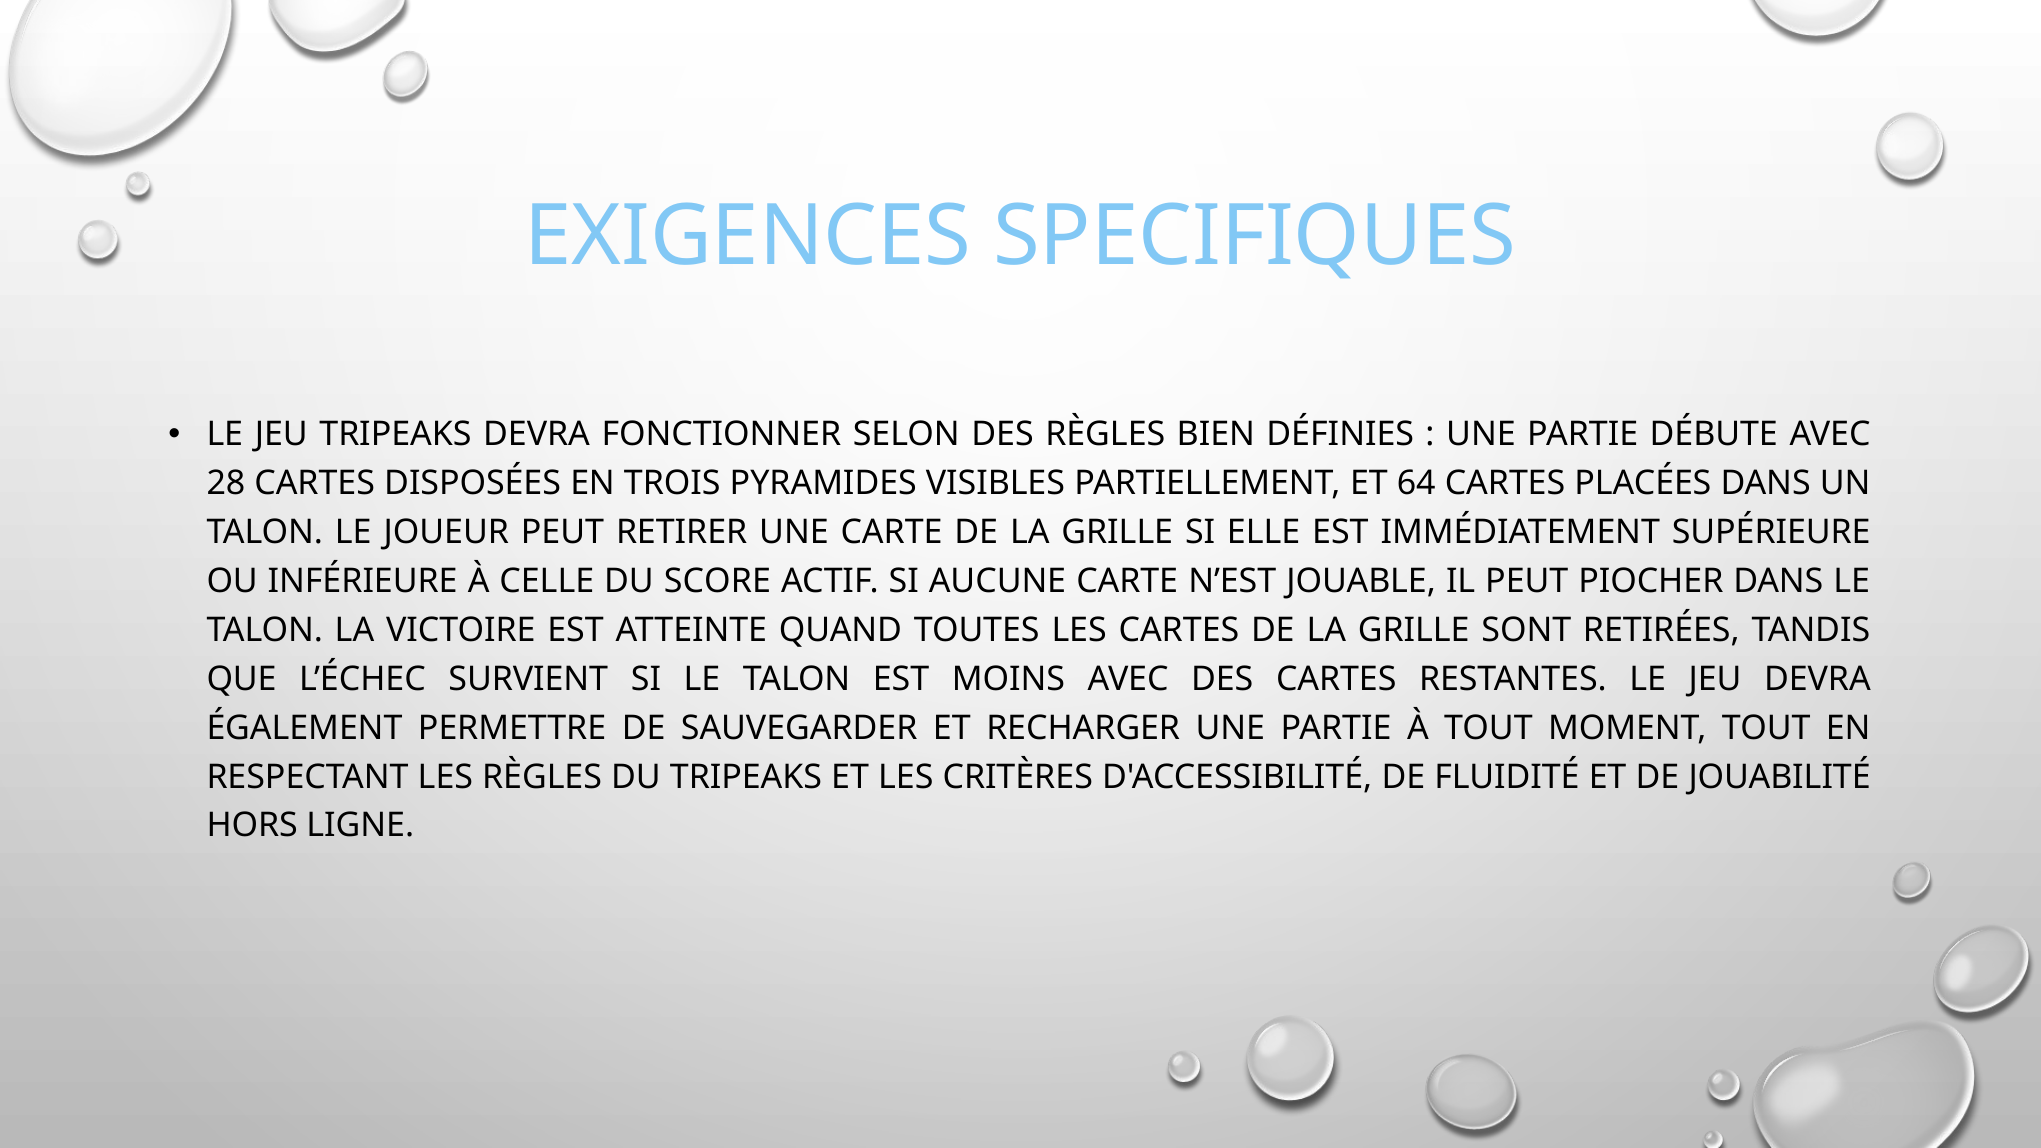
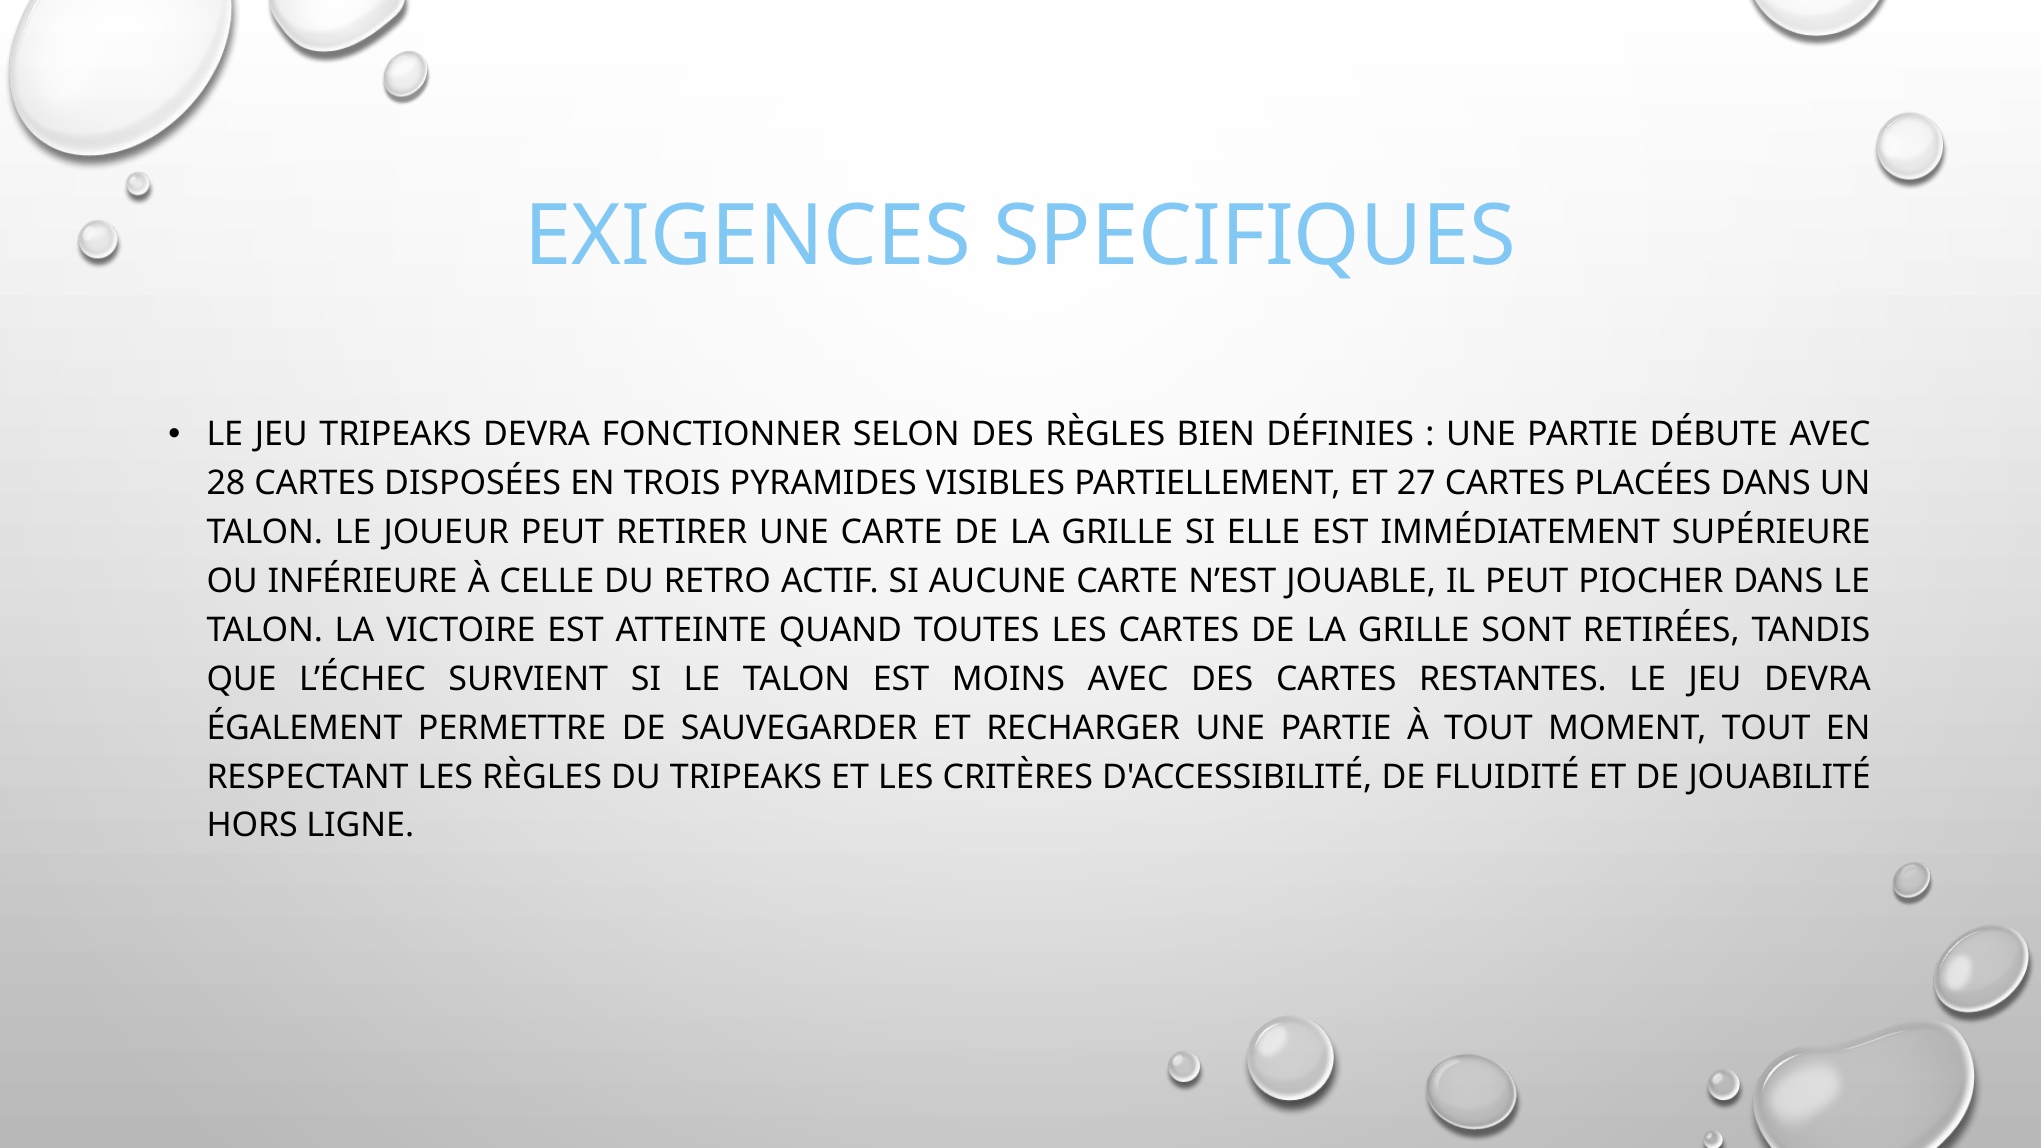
64: 64 -> 27
SCORE: SCORE -> RETRO
